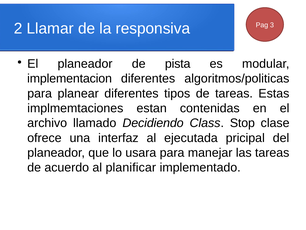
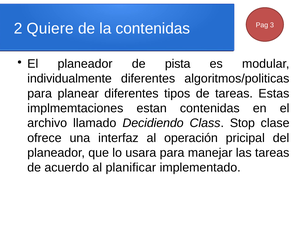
Llamar: Llamar -> Quiere
la responsiva: responsiva -> contenidas
implementacion: implementacion -> individualmente
ejecutada: ejecutada -> operación
